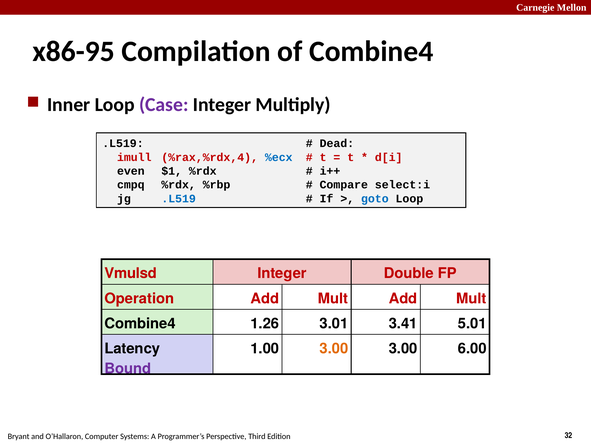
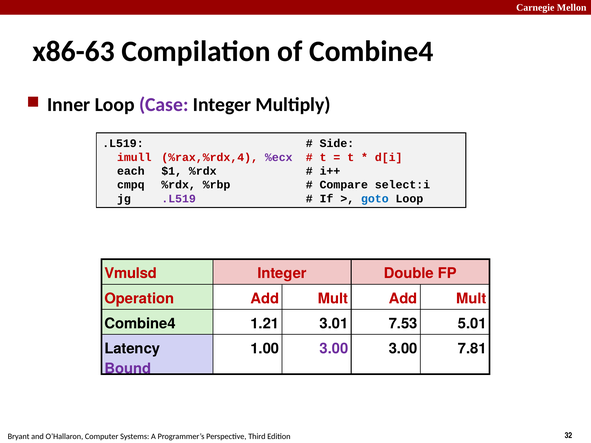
x86-95: x86-95 -> x86-63
Dead: Dead -> Side
%ecx colour: blue -> purple
even: even -> each
.L519 at (179, 199) colour: blue -> purple
1.26: 1.26 -> 1.21
3.41: 3.41 -> 7.53
3.00 at (334, 349) colour: orange -> purple
6.00: 6.00 -> 7.81
